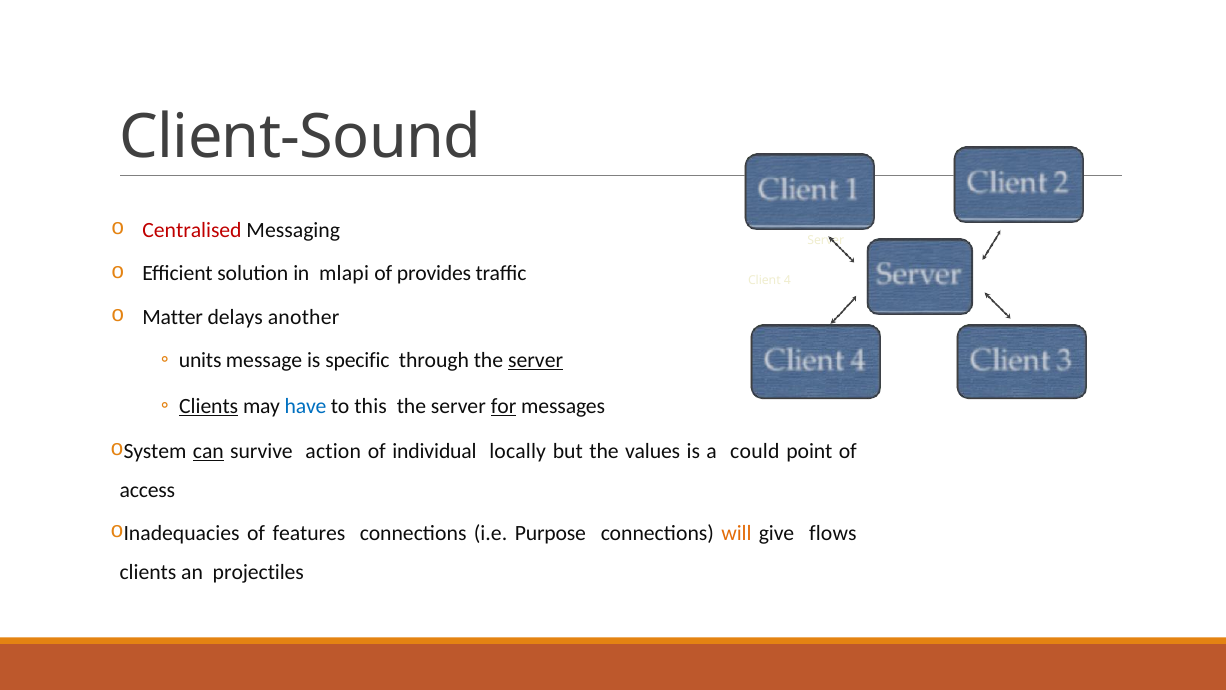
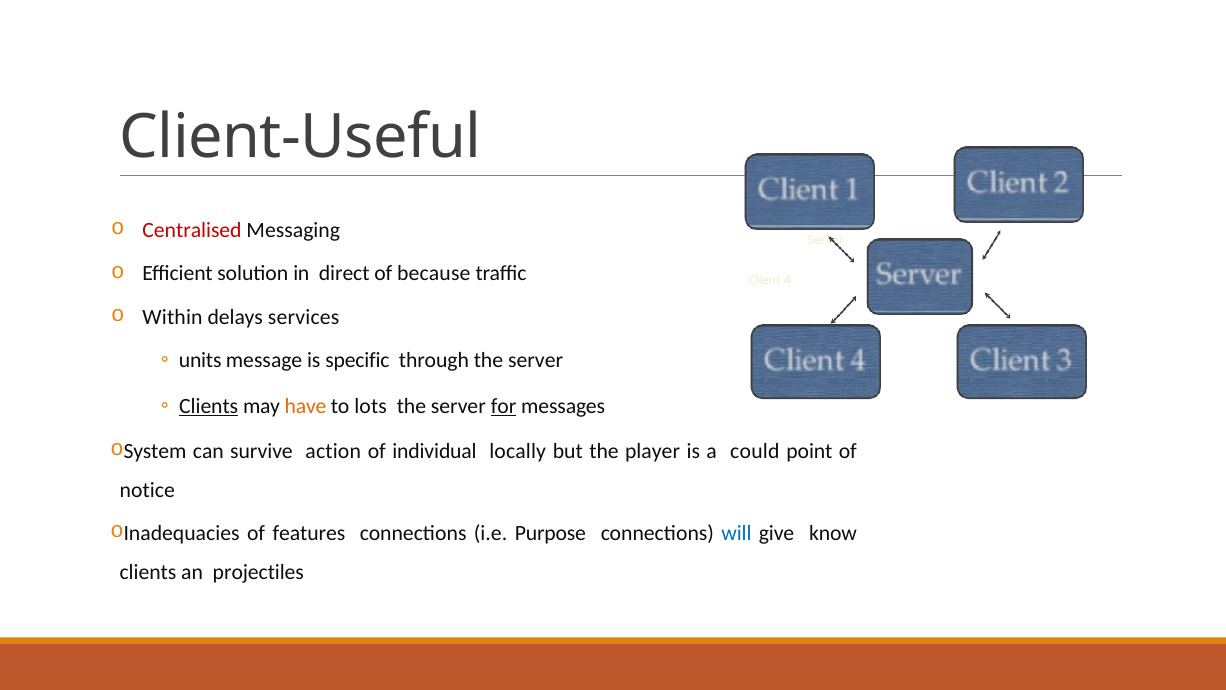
Client-Sound: Client-Sound -> Client-Useful
mlapi: mlapi -> direct
provides: provides -> because
Matter: Matter -> Within
another: another -> services
server at (536, 360) underline: present -> none
have colour: blue -> orange
this: this -> lots
can underline: present -> none
values: values -> player
access: access -> notice
will colour: orange -> blue
flows: flows -> know
